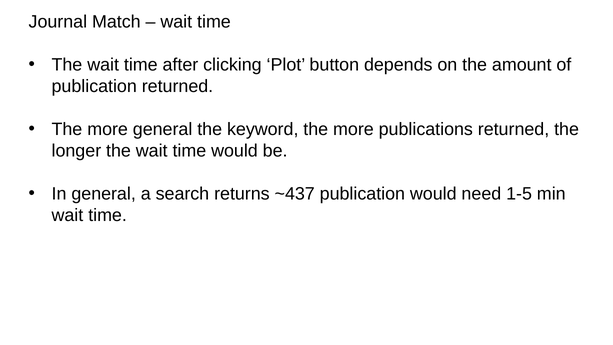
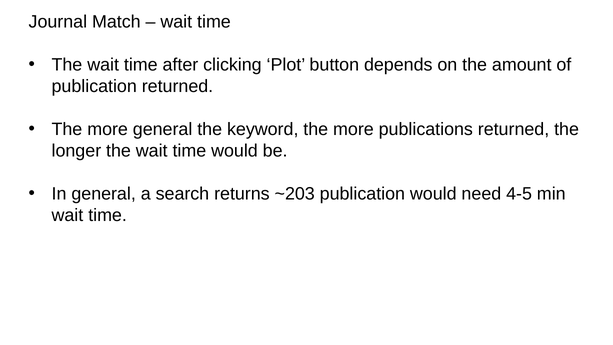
~437: ~437 -> ~203
1-5: 1-5 -> 4-5
